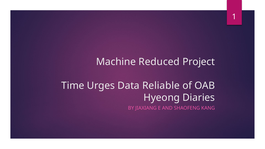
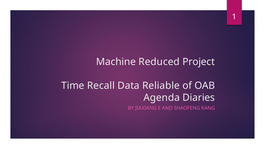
Urges: Urges -> Recall
Hyeong: Hyeong -> Agenda
